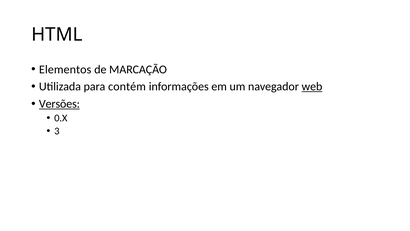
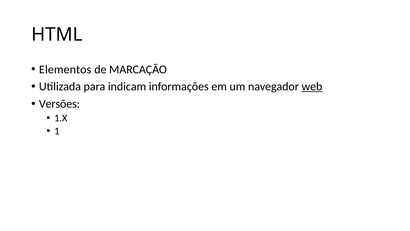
contém: contém -> indicam
Versões underline: present -> none
0.X: 0.X -> 1.X
3: 3 -> 1
